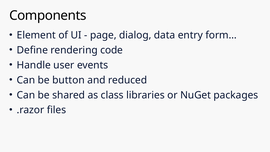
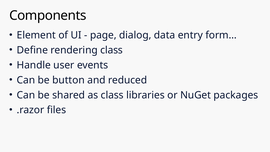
rendering code: code -> class
